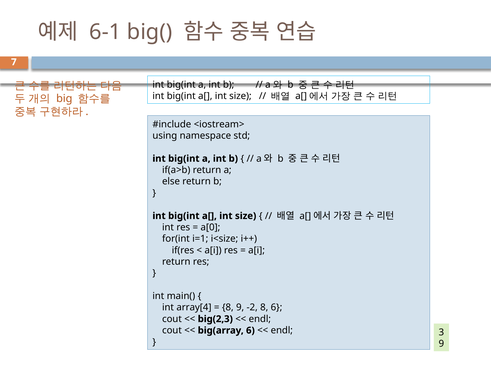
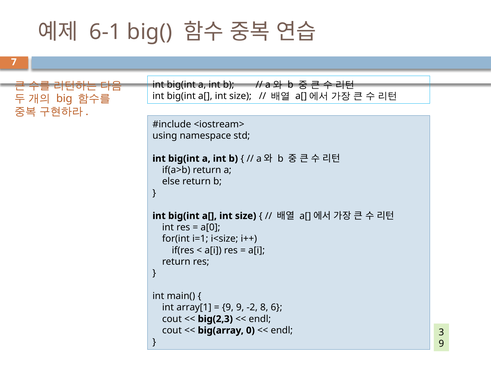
array[4: array[4 -> array[1
8 at (228, 308): 8 -> 9
big(array 6: 6 -> 0
